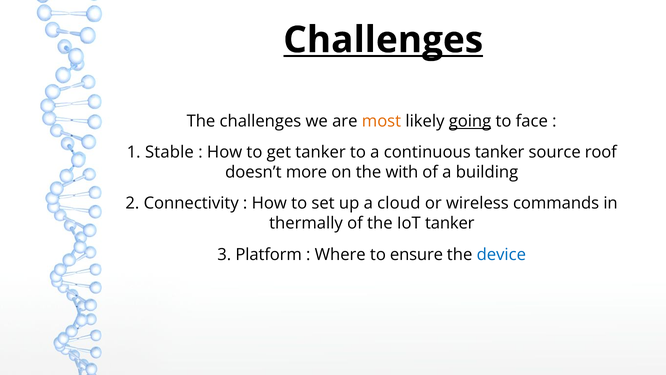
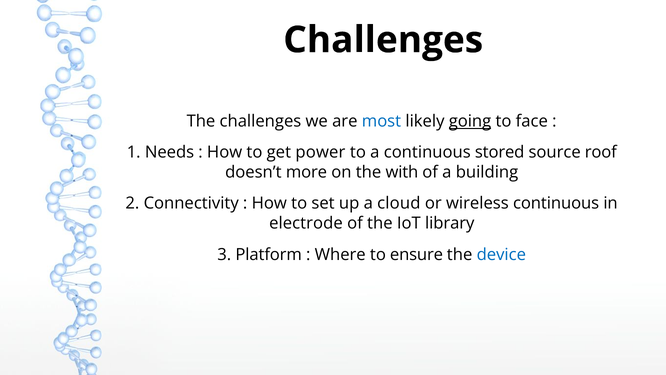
Challenges at (383, 40) underline: present -> none
most colour: orange -> blue
Stable: Stable -> Needs
get tanker: tanker -> power
continuous tanker: tanker -> stored
wireless commands: commands -> continuous
thermally: thermally -> electrode
IoT tanker: tanker -> library
